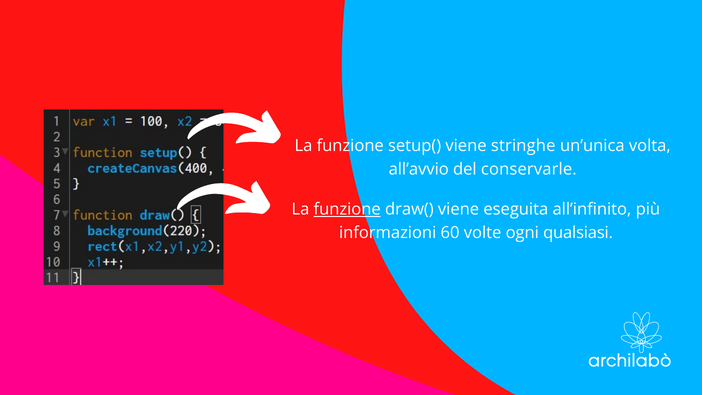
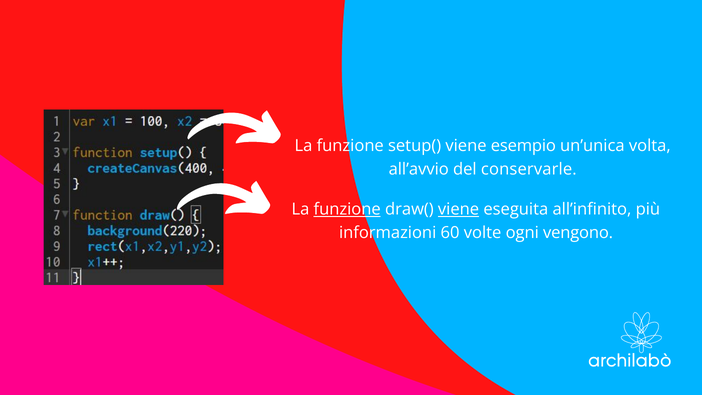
stringhe: stringhe -> esempio
viene at (459, 209) underline: none -> present
qualsiasi: qualsiasi -> vengono
